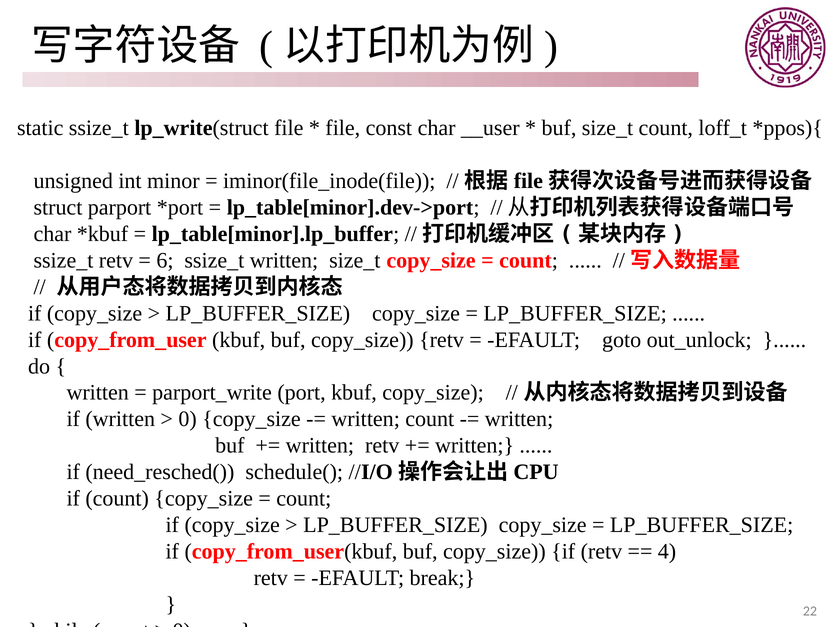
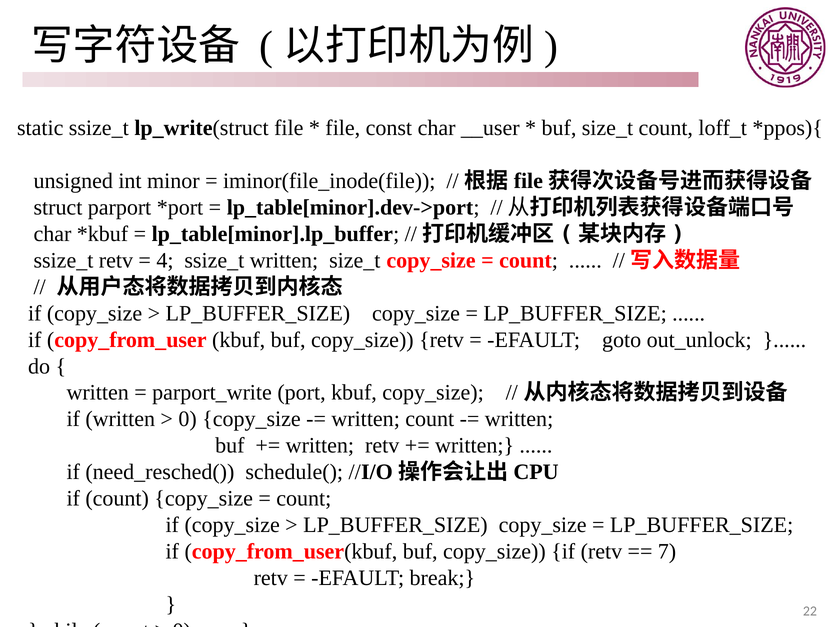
6: 6 -> 4
4: 4 -> 7
